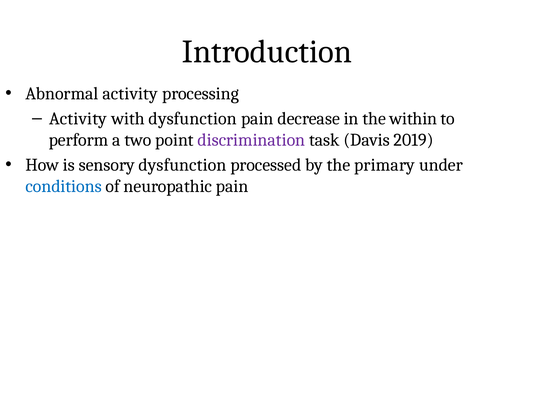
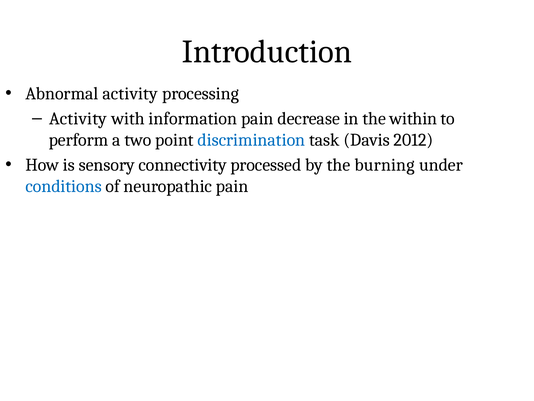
with dysfunction: dysfunction -> information
discrimination colour: purple -> blue
2019: 2019 -> 2012
sensory dysfunction: dysfunction -> connectivity
primary: primary -> burning
